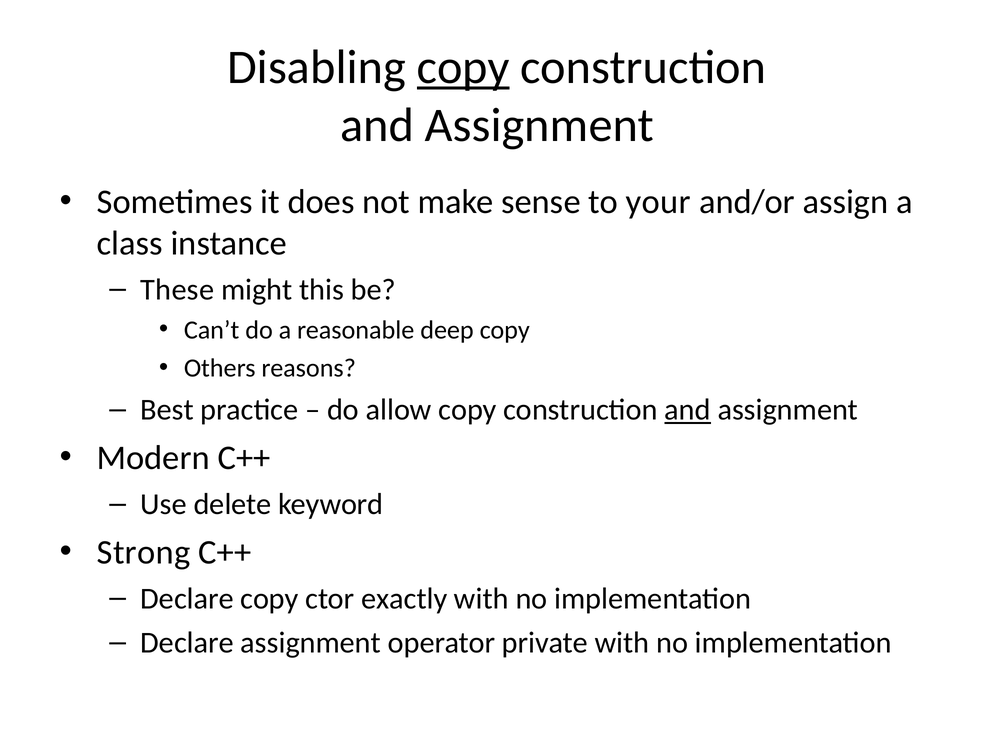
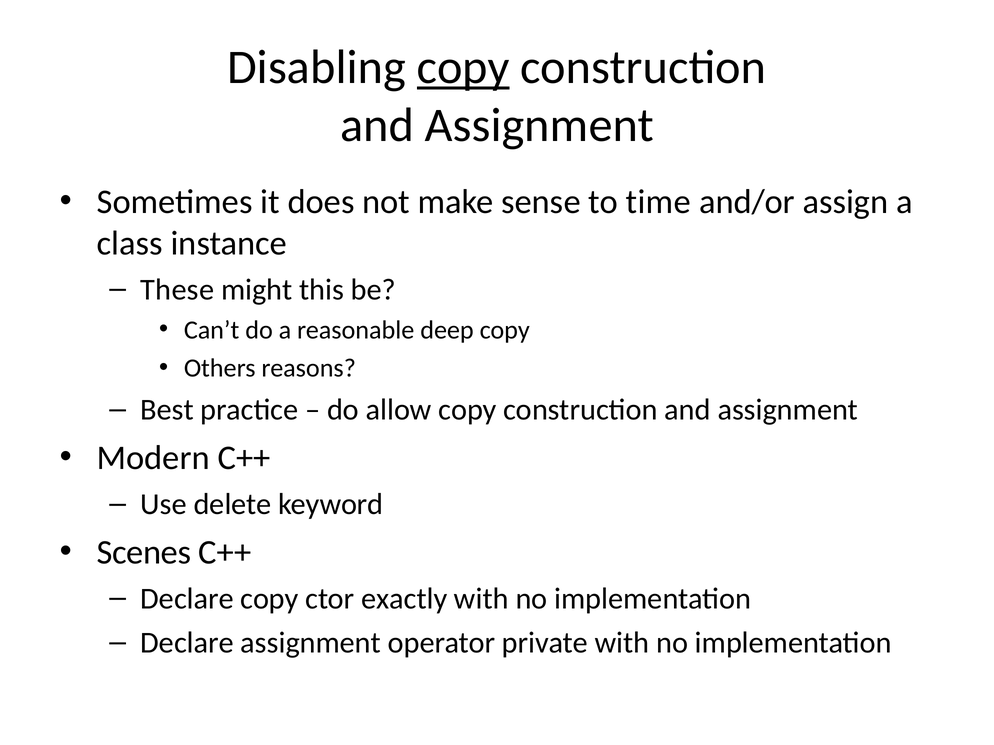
your: your -> time
and at (688, 410) underline: present -> none
Strong: Strong -> Scenes
